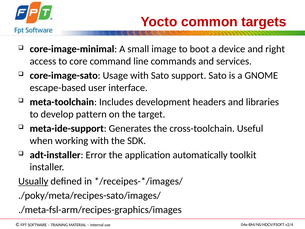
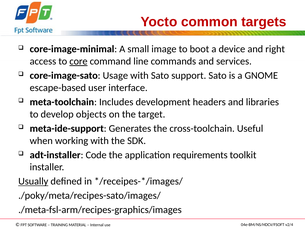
core underline: none -> present
pattern: pattern -> objects
Error: Error -> Code
automatically: automatically -> requirements
